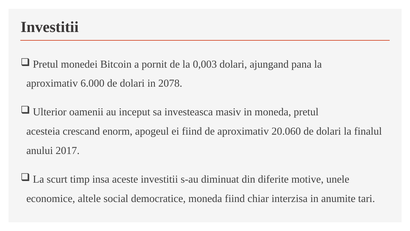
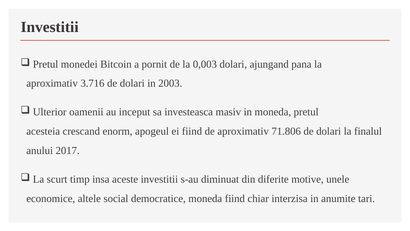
6.000: 6.000 -> 3.716
2078: 2078 -> 2003
20.060: 20.060 -> 71.806
